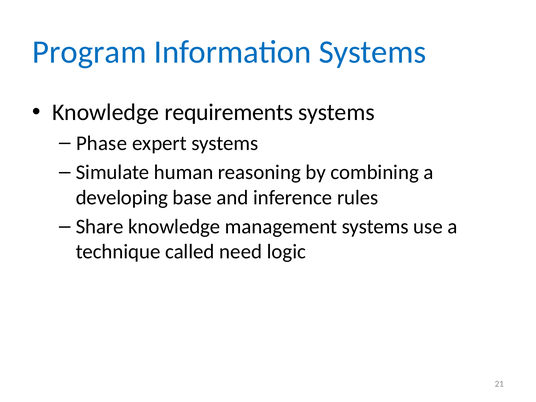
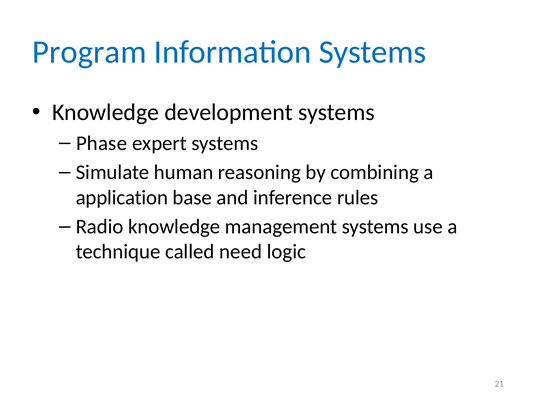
requirements: requirements -> development
developing: developing -> application
Share: Share -> Radio
